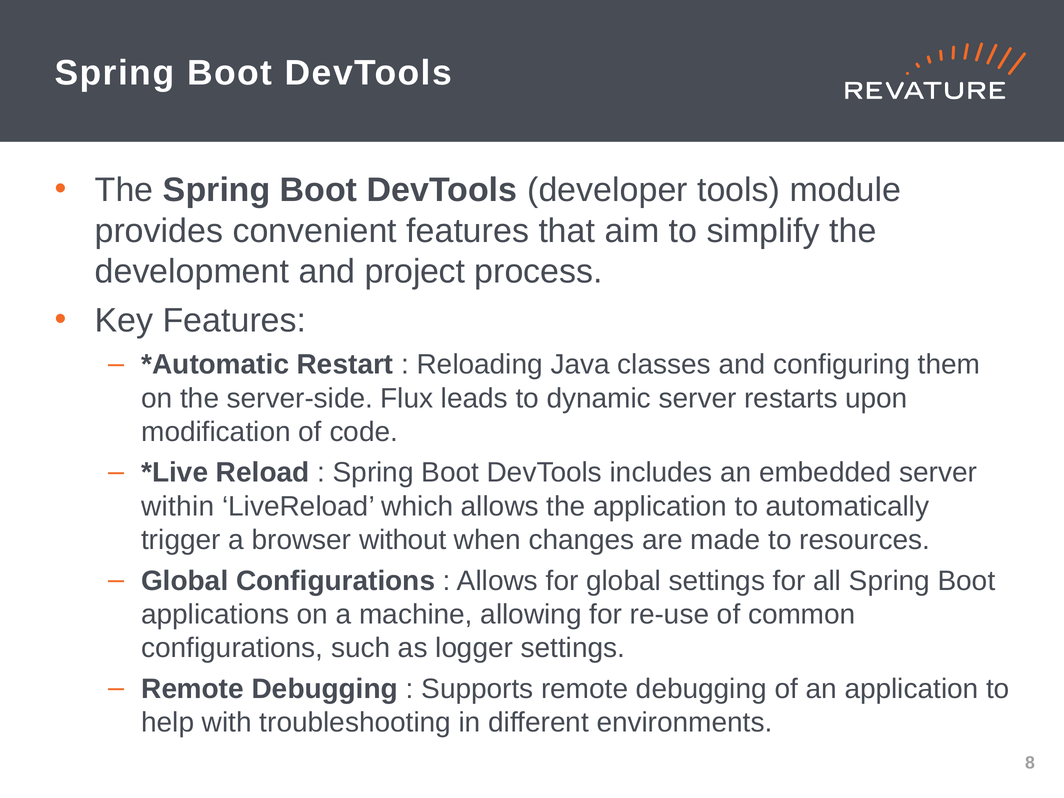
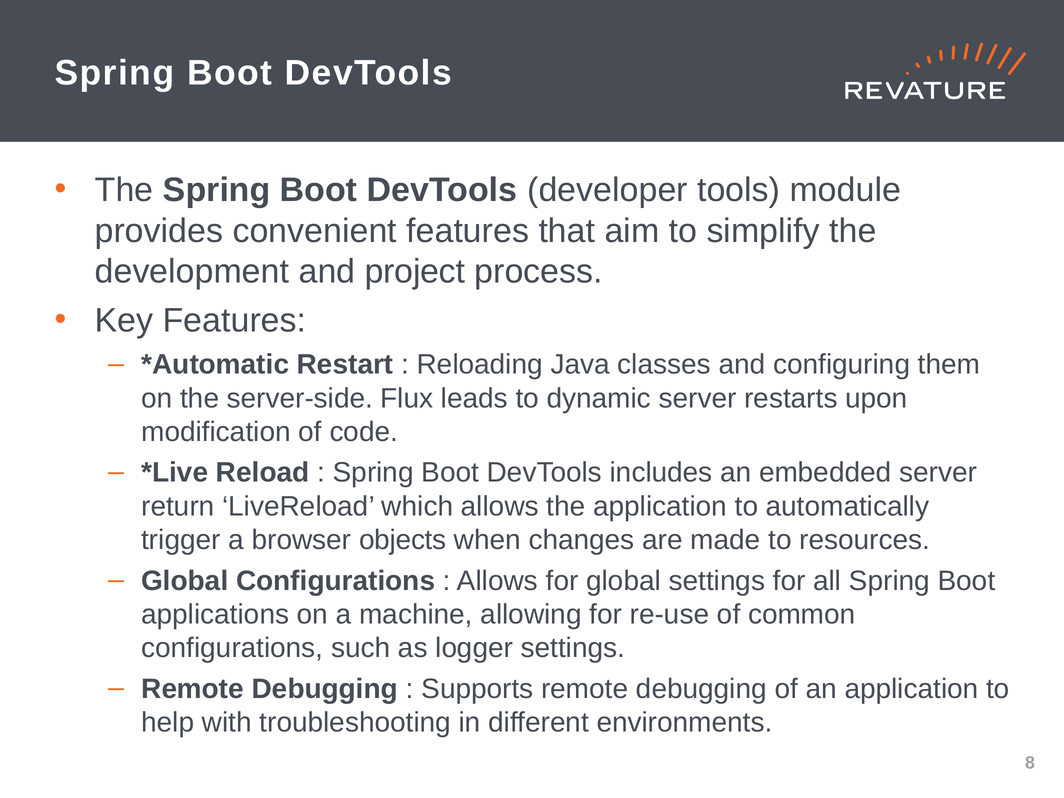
within: within -> return
without: without -> objects
